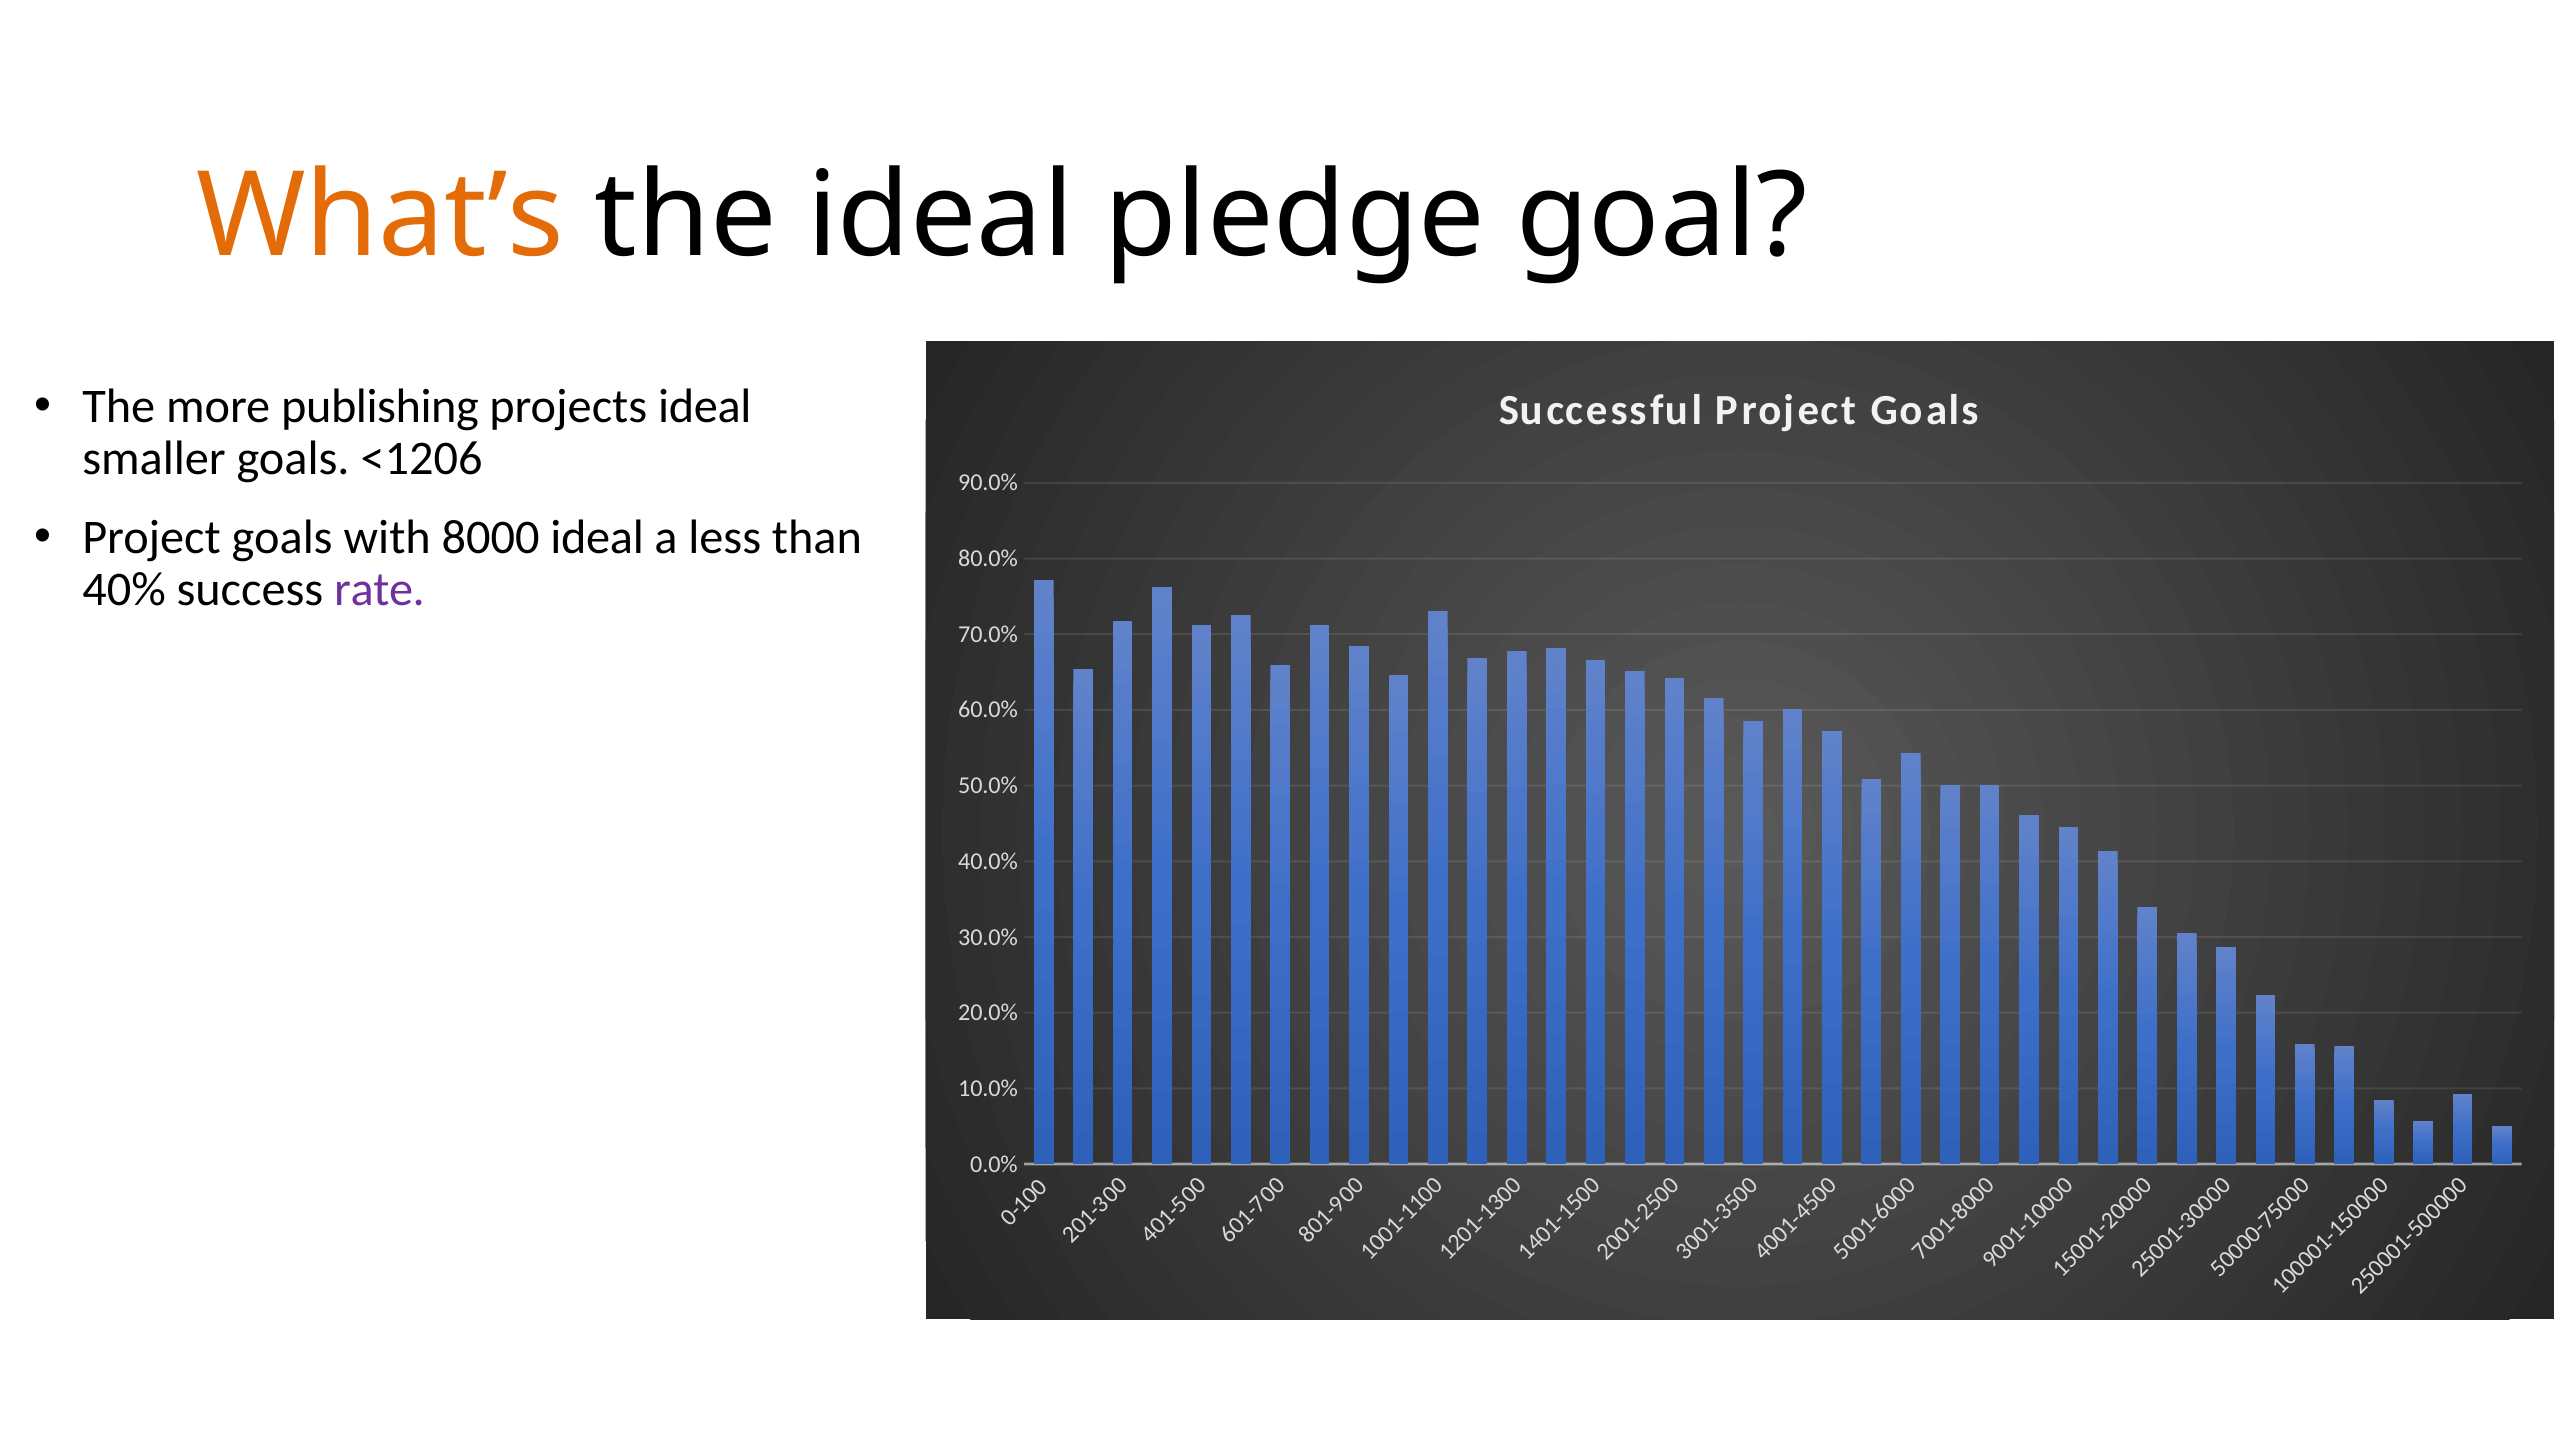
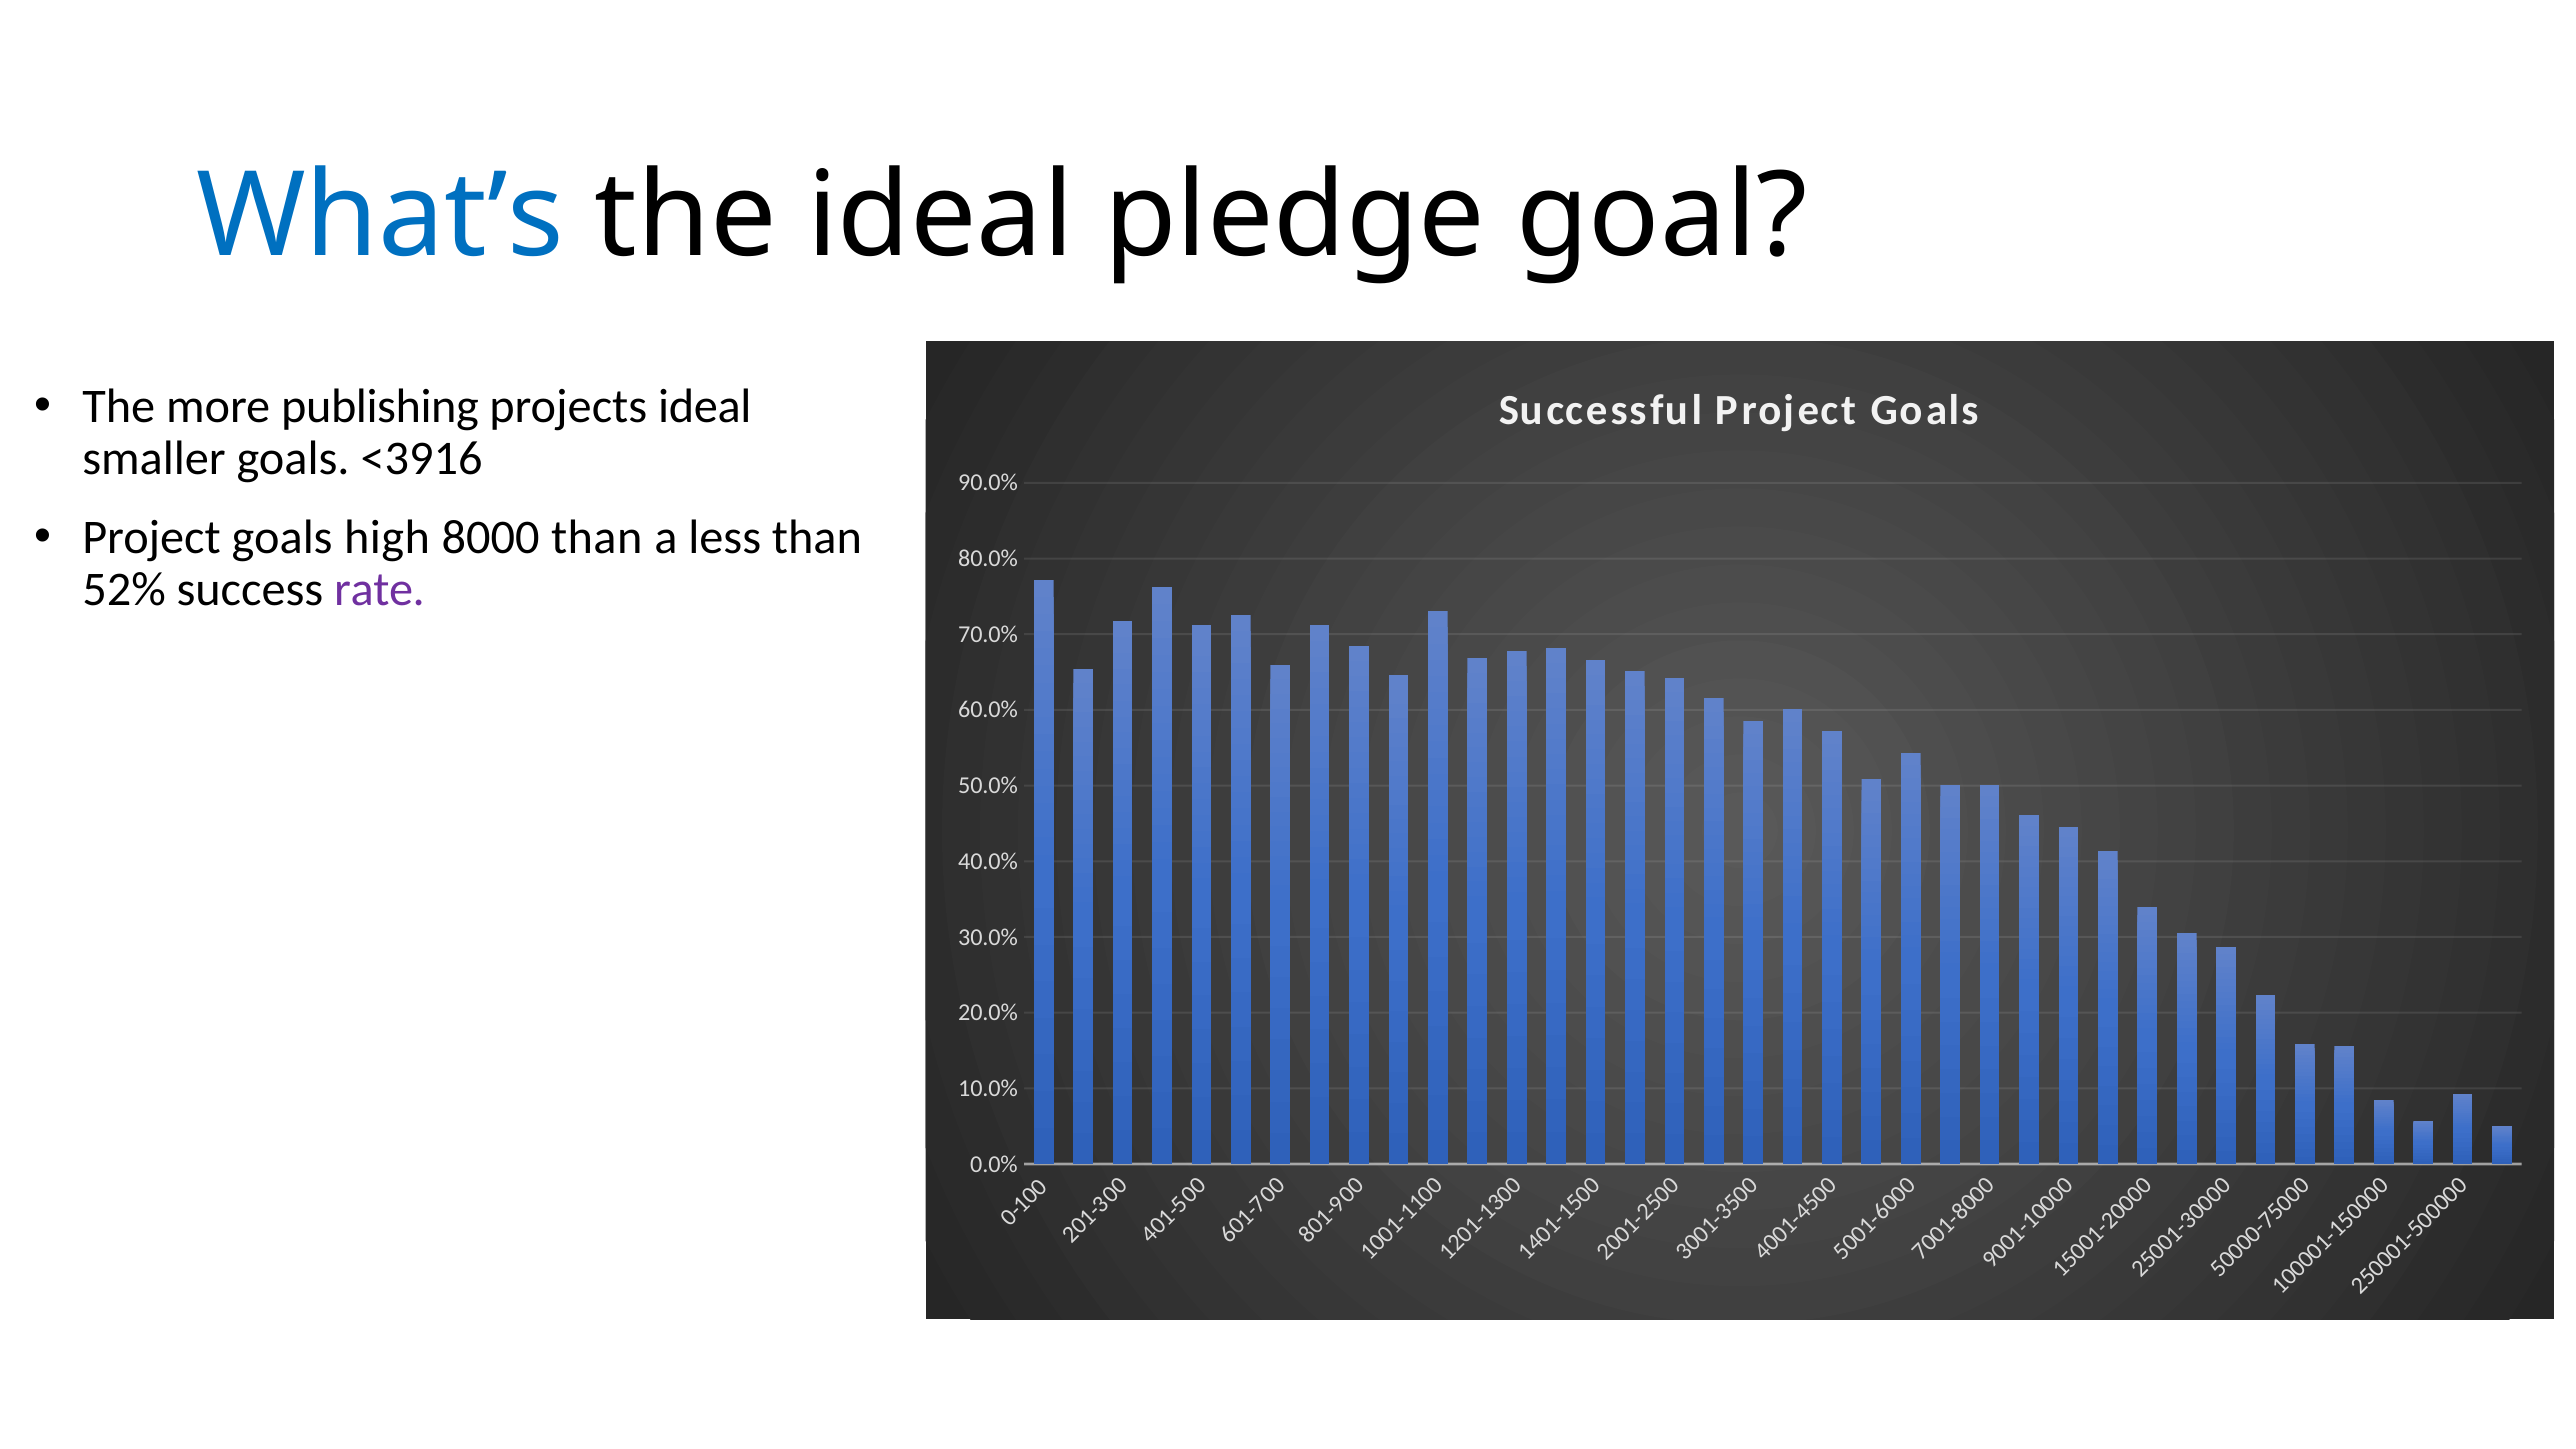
What’s colour: orange -> blue
<1206: <1206 -> <3916
with: with -> high
8000 ideal: ideal -> than
40%: 40% -> 52%
